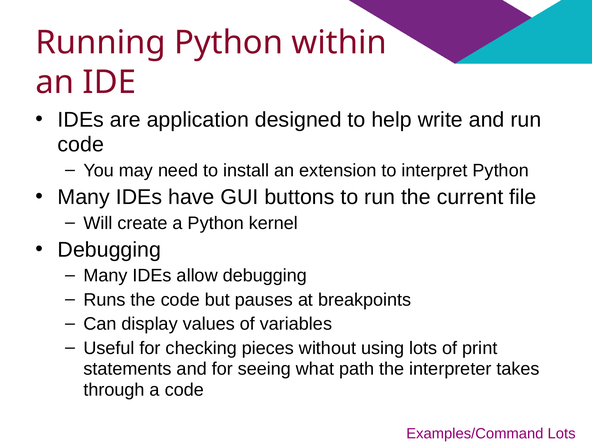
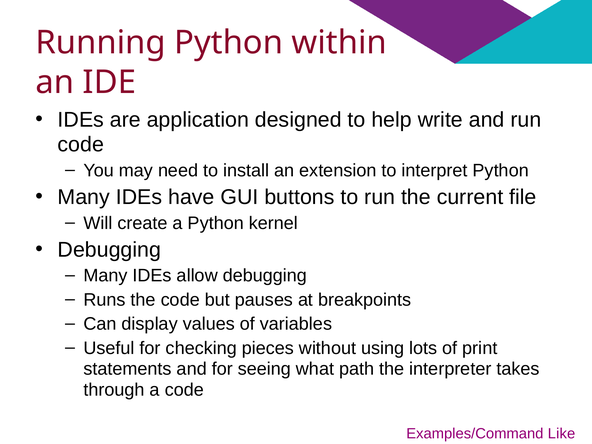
Examples/Command Lots: Lots -> Like
